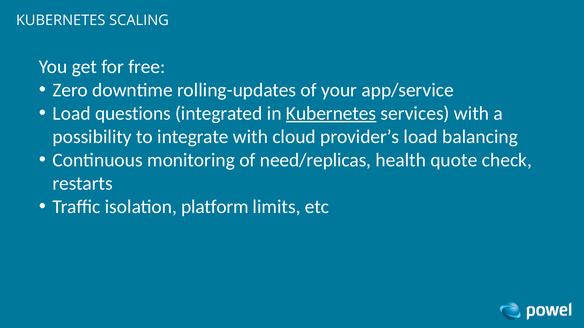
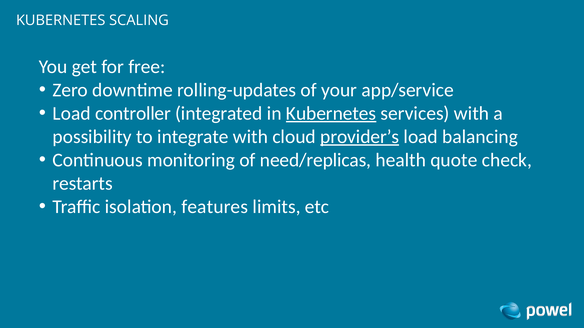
questions: questions -> controller
provider’s underline: none -> present
platform: platform -> features
